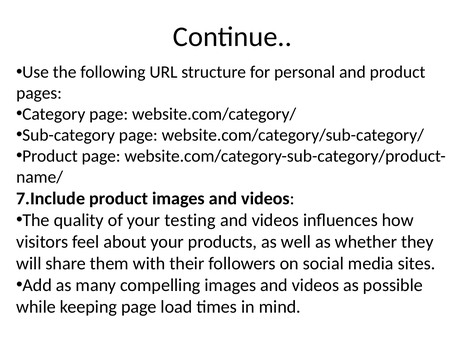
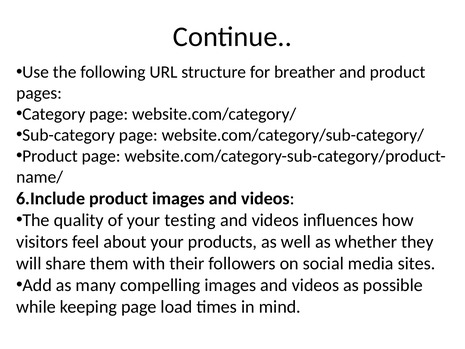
personal: personal -> breather
7.Include: 7.Include -> 6.Include
